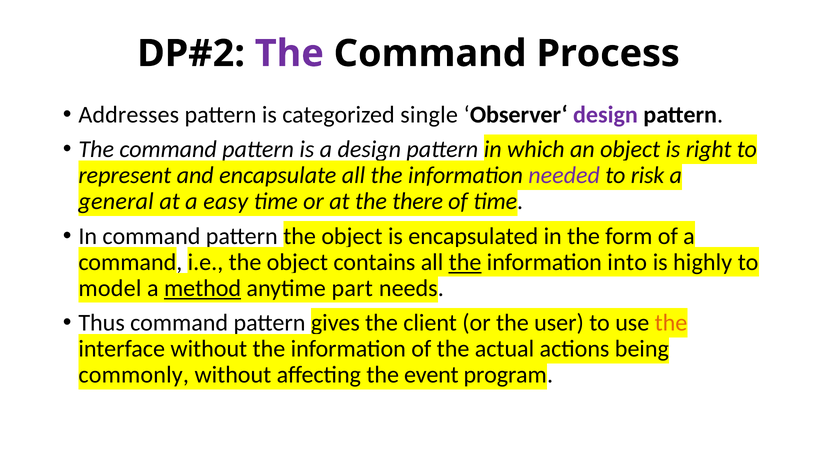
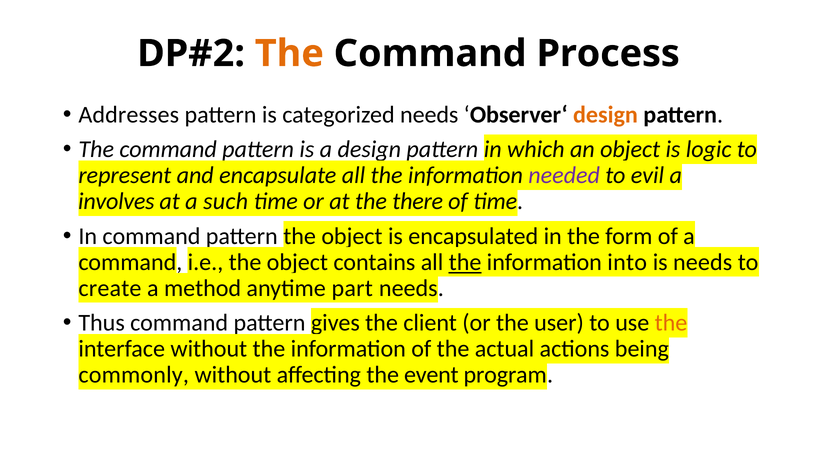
The at (289, 54) colour: purple -> orange
categorized single: single -> needs
design at (605, 115) colour: purple -> orange
right: right -> logic
risk: risk -> evil
general: general -> involves
easy: easy -> such
is highly: highly -> needs
model: model -> create
method underline: present -> none
